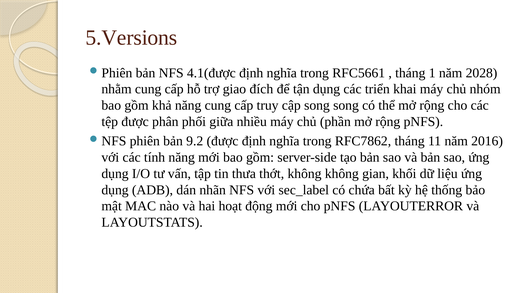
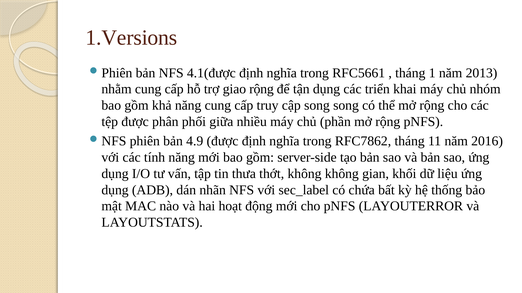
5.Versions: 5.Versions -> 1.Versions
2028: 2028 -> 2013
giao đích: đích -> rộng
9.2: 9.2 -> 4.9
